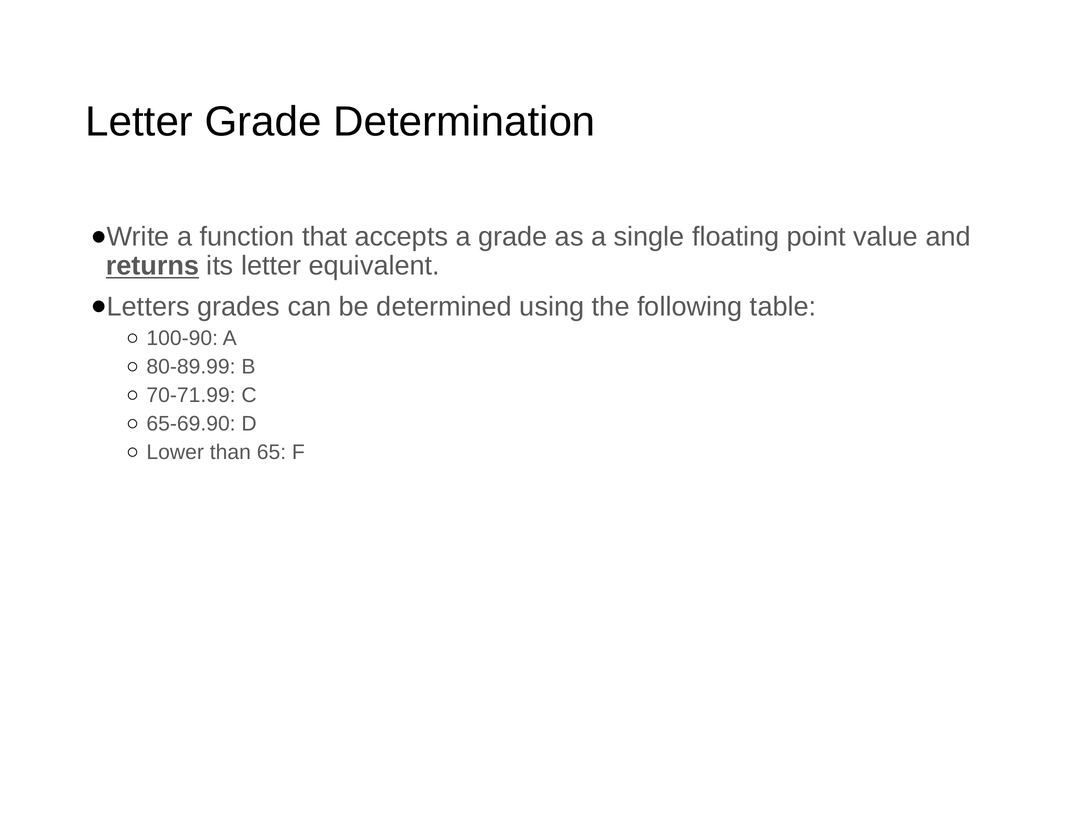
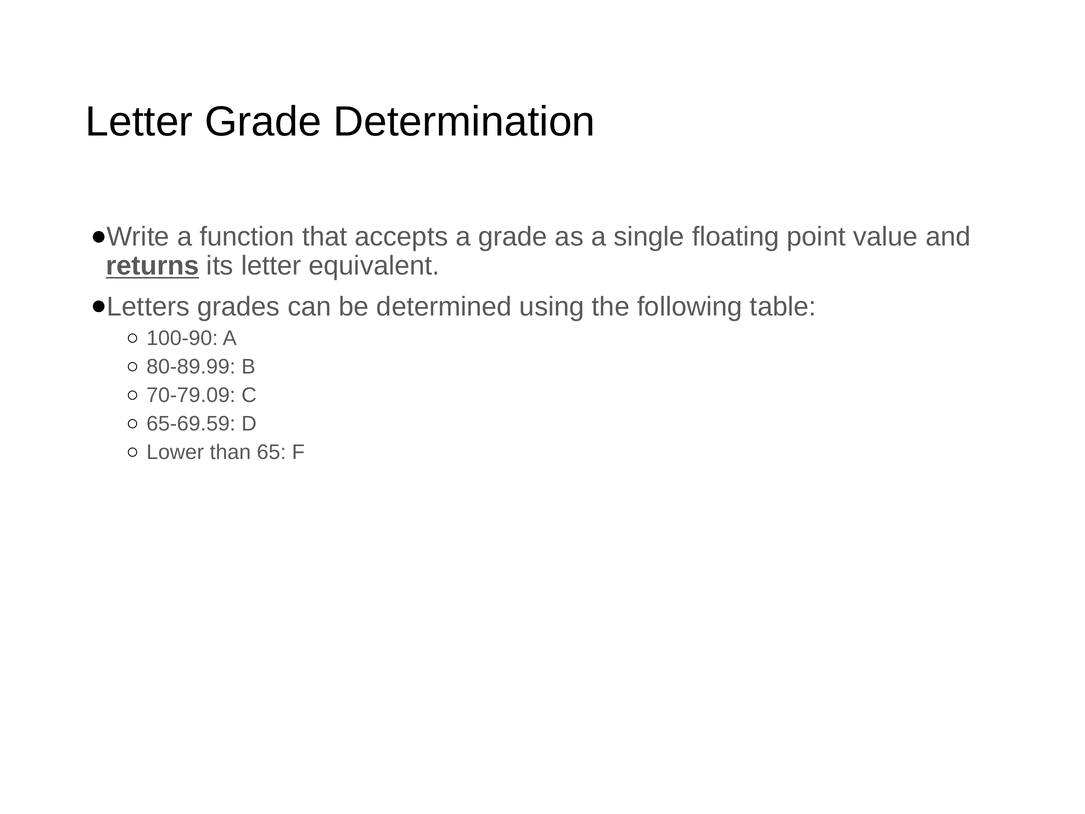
70-71.99: 70-71.99 -> 70-79.09
65-69.90: 65-69.90 -> 65-69.59
